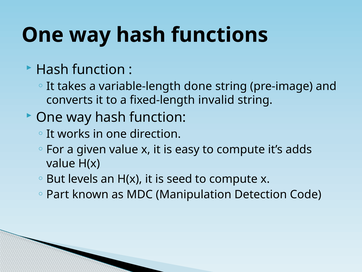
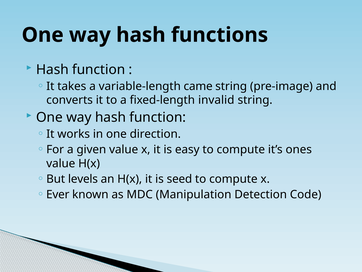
done: done -> came
adds: adds -> ones
Part: Part -> Ever
